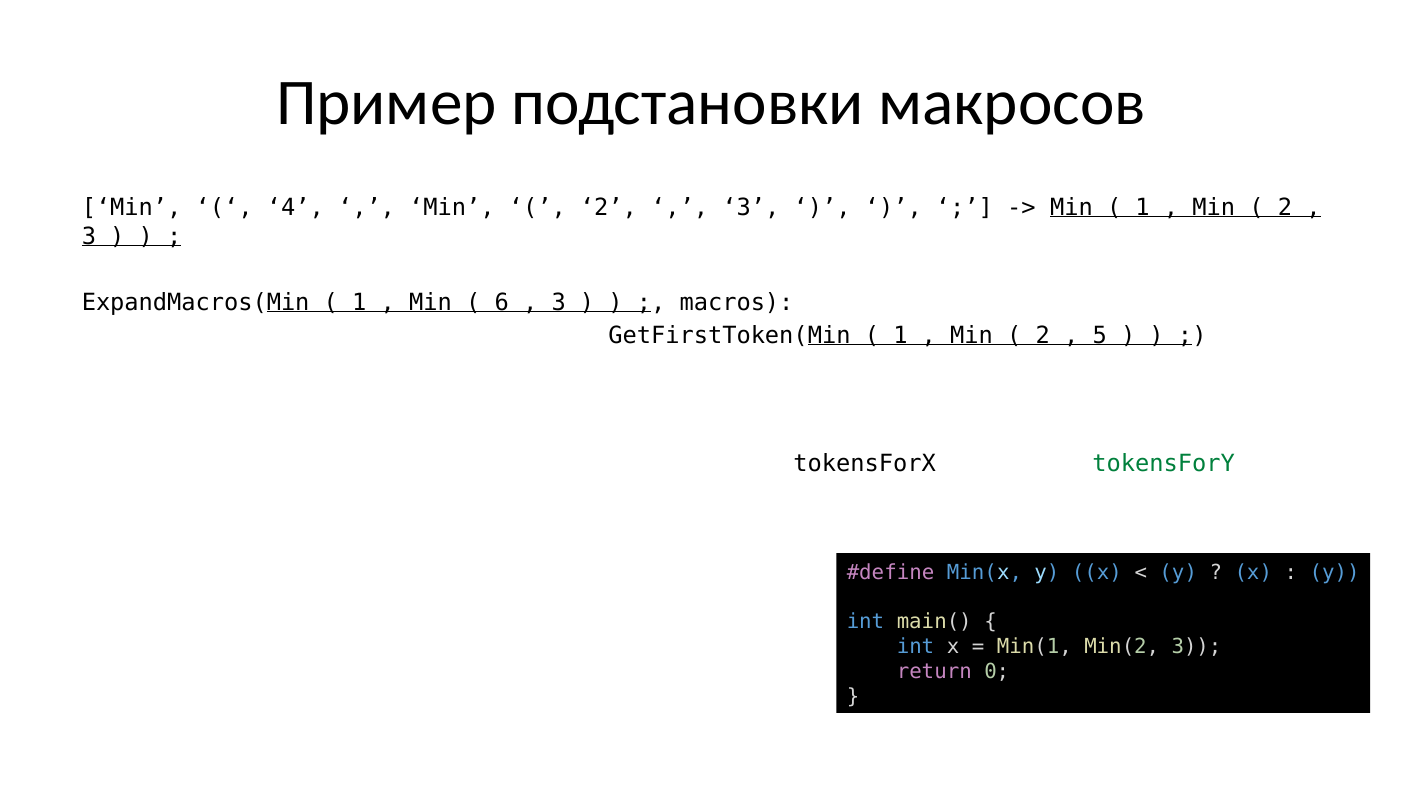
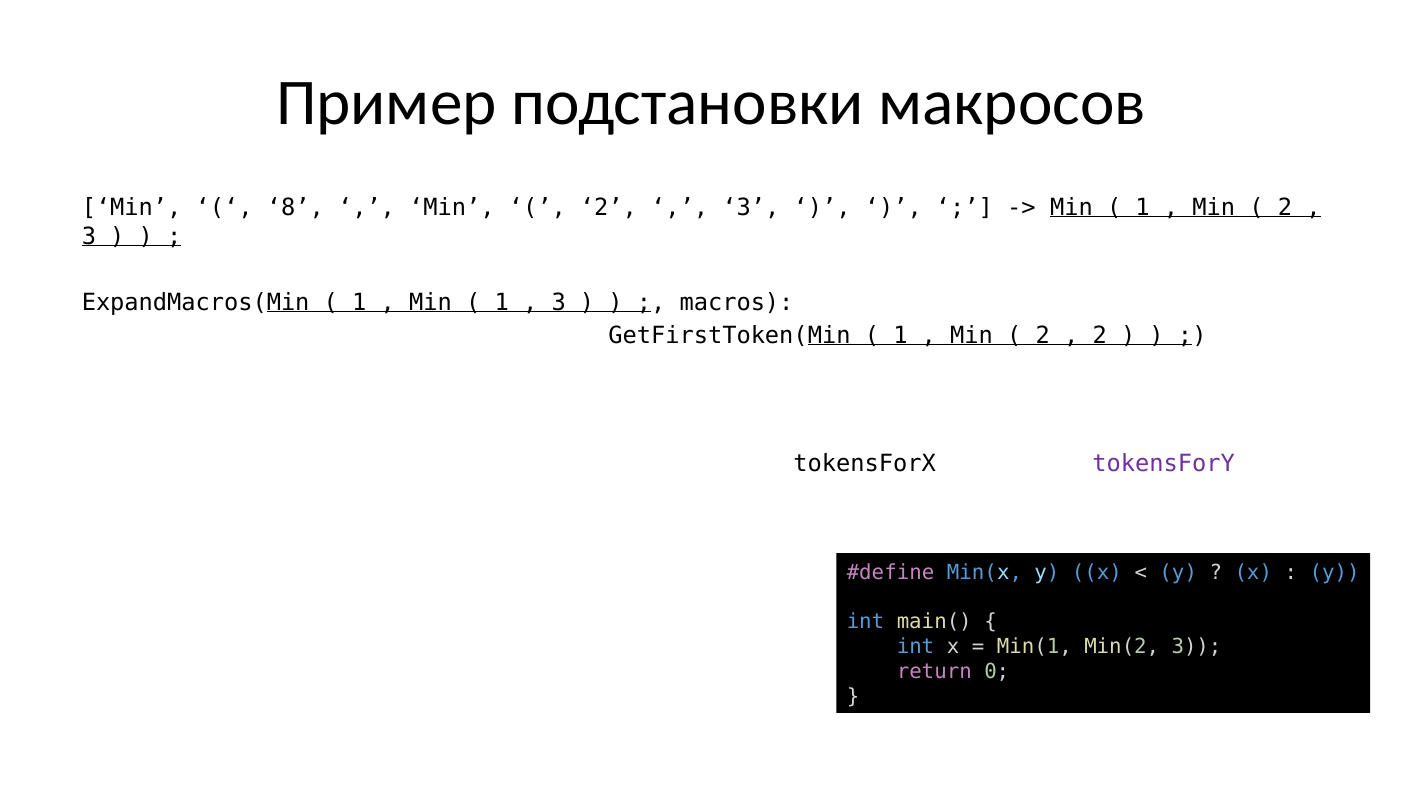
4: 4 -> 8
6 at (502, 303): 6 -> 1
5 at (1100, 336): 5 -> 2
tokensForY at (1164, 464) colour: green -> purple
